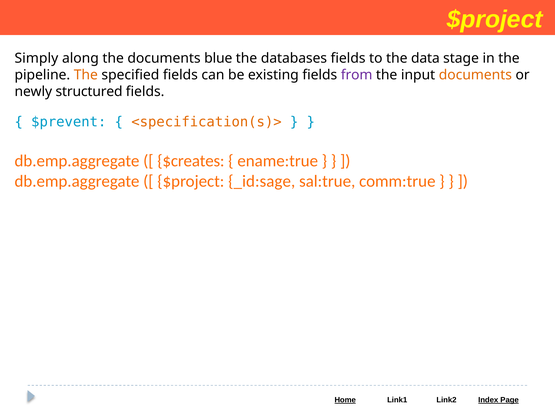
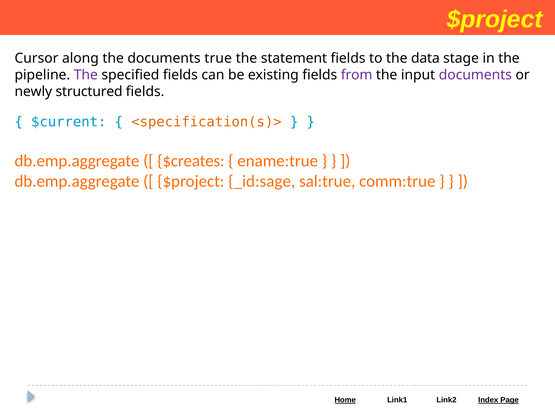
Simply: Simply -> Cursor
blue: blue -> true
databases: databases -> statement
The at (86, 75) colour: orange -> purple
documents at (475, 75) colour: orange -> purple
$prevent: $prevent -> $current
